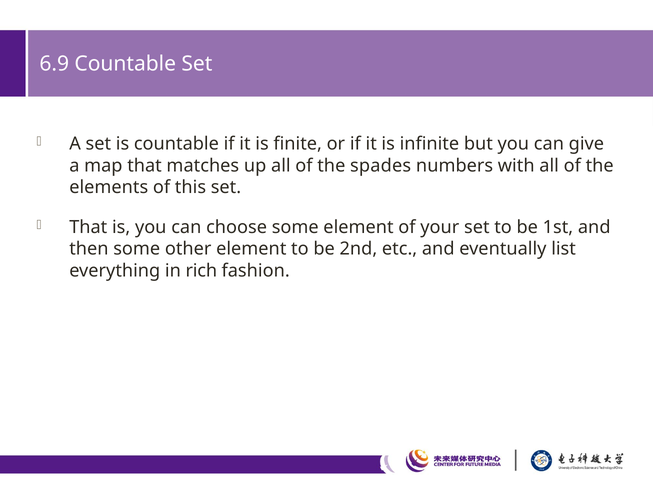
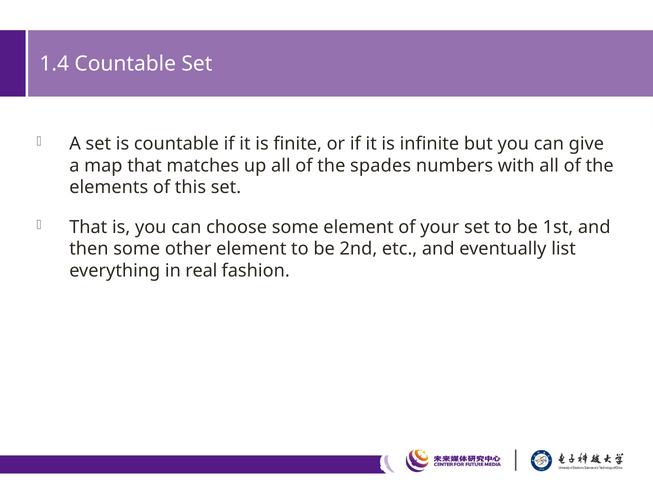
6.9: 6.9 -> 1.4
rich: rich -> real
